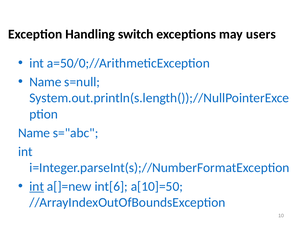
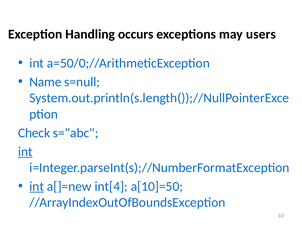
switch: switch -> occurs
Name at (34, 133): Name -> Check
int at (25, 152) underline: none -> present
int[6: int[6 -> int[4
